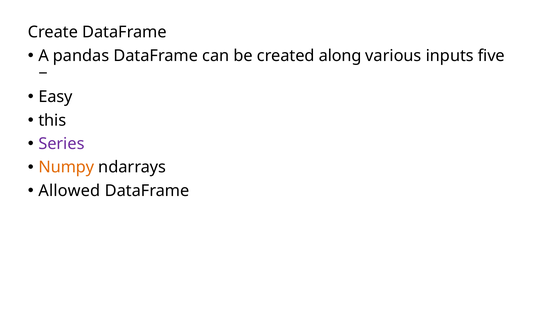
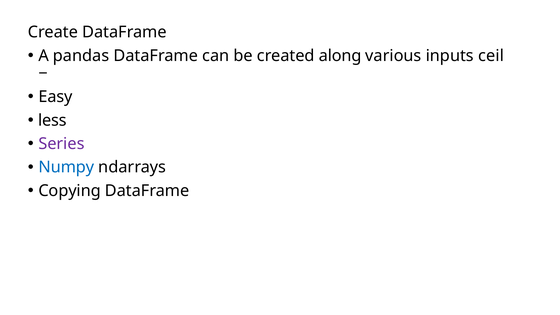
five: five -> ceil
this: this -> less
Numpy colour: orange -> blue
Allowed: Allowed -> Copying
